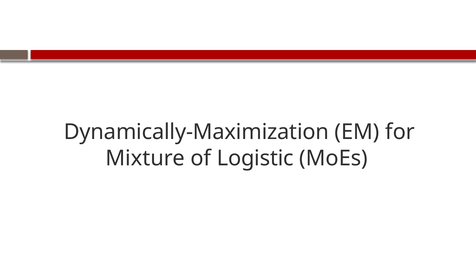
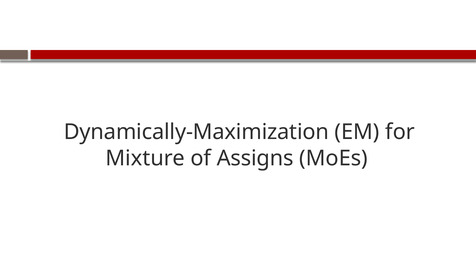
Logistic: Logistic -> Assigns
